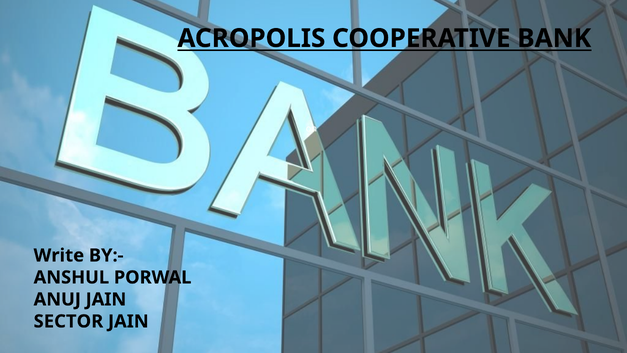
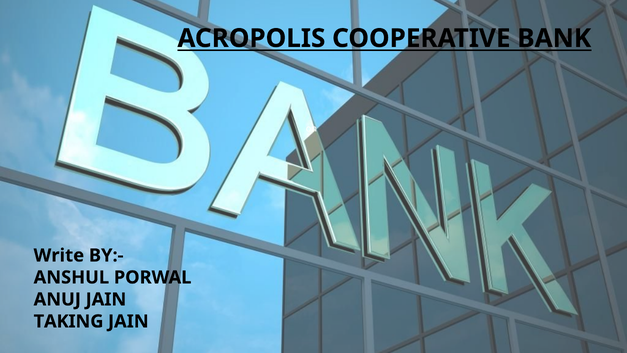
SECTOR: SECTOR -> TAKING
